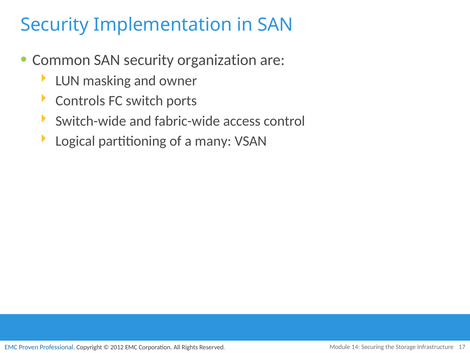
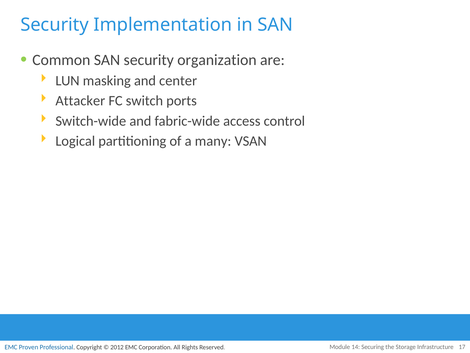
owner: owner -> center
Controls: Controls -> Attacker
